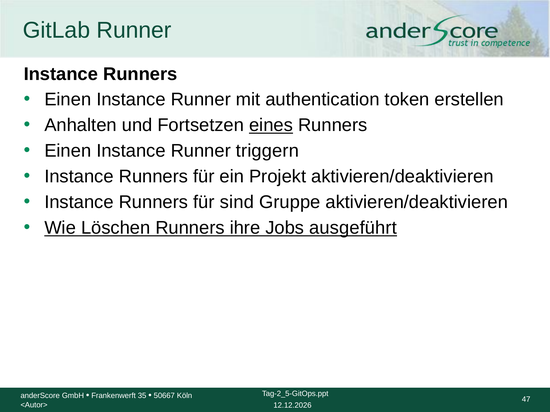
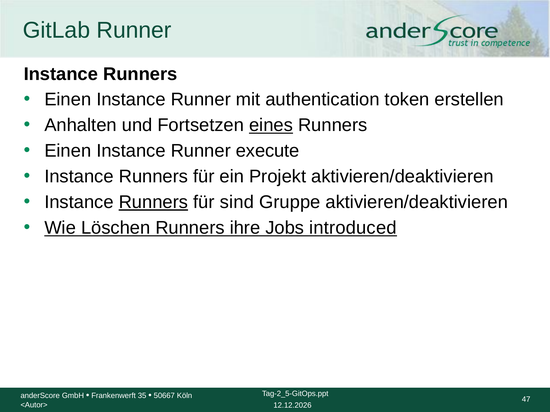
triggern: triggern -> execute
Runners at (153, 202) underline: none -> present
ausgeführt: ausgeführt -> introduced
